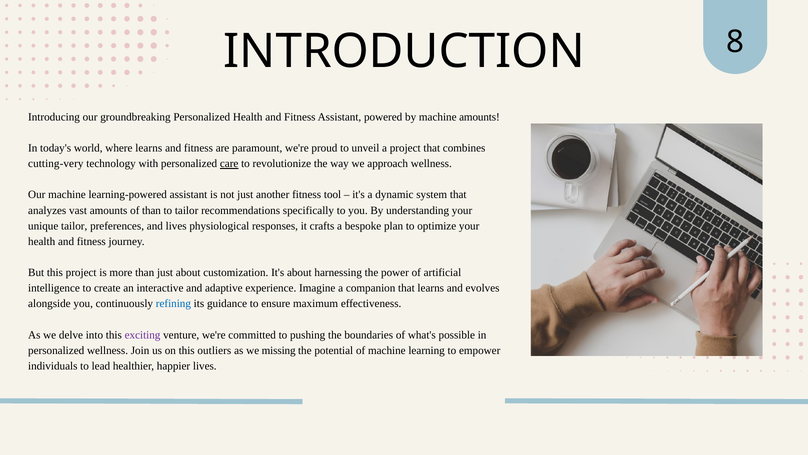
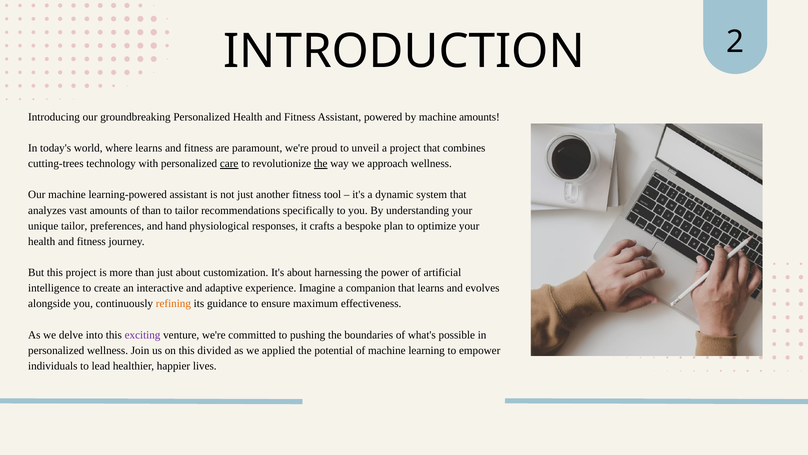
8: 8 -> 2
cutting-very: cutting-very -> cutting-trees
the at (321, 163) underline: none -> present
and lives: lives -> hand
refining colour: blue -> orange
outliers: outliers -> divided
missing: missing -> applied
